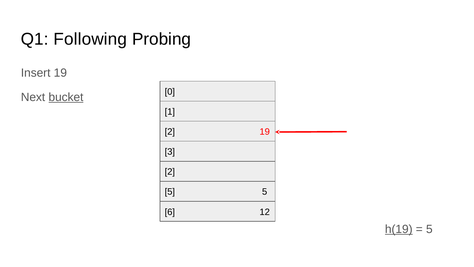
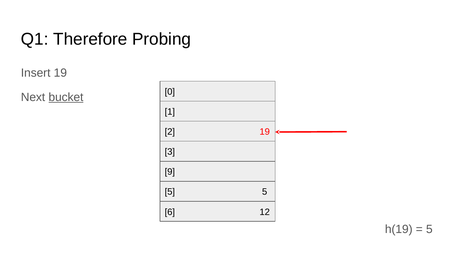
Following: Following -> Therefore
2 at (170, 172): 2 -> 9
h(19 underline: present -> none
